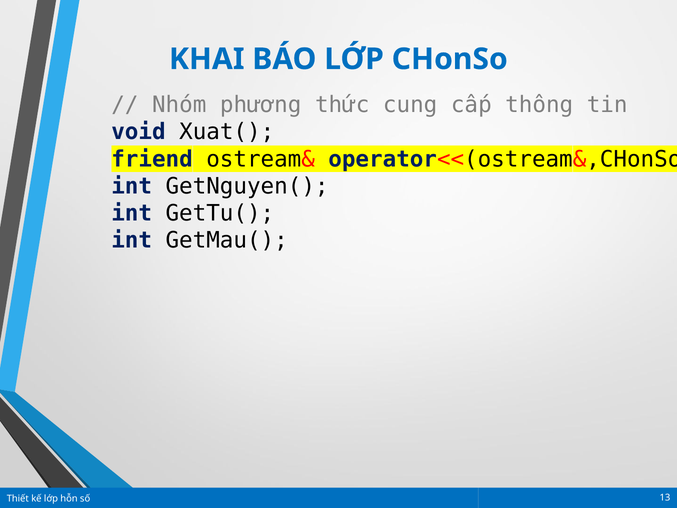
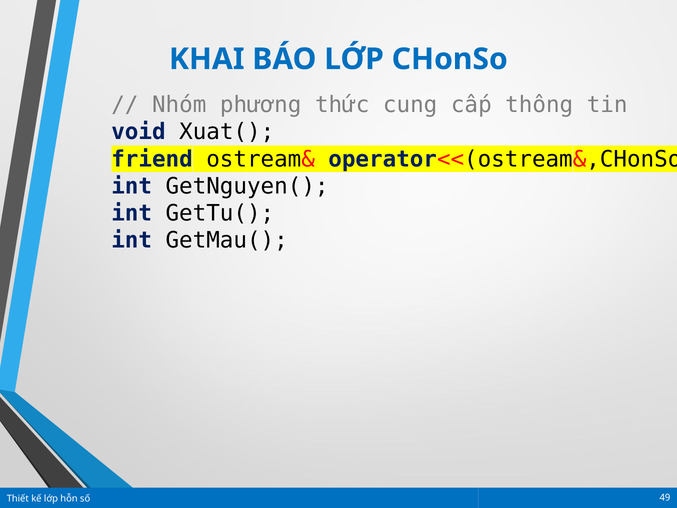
13: 13 -> 49
